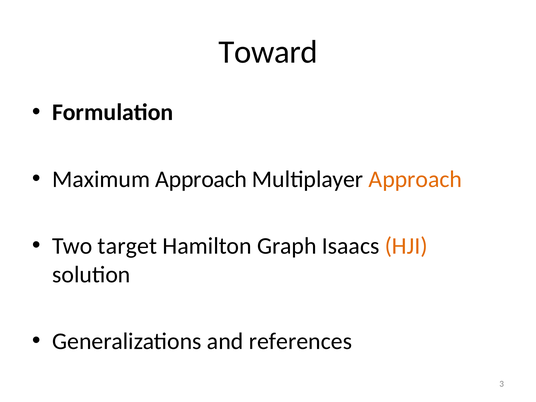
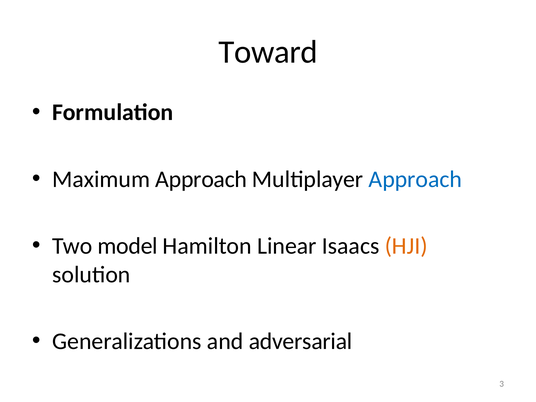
Approach at (415, 179) colour: orange -> blue
target: target -> model
Graph: Graph -> Linear
references: references -> adversarial
